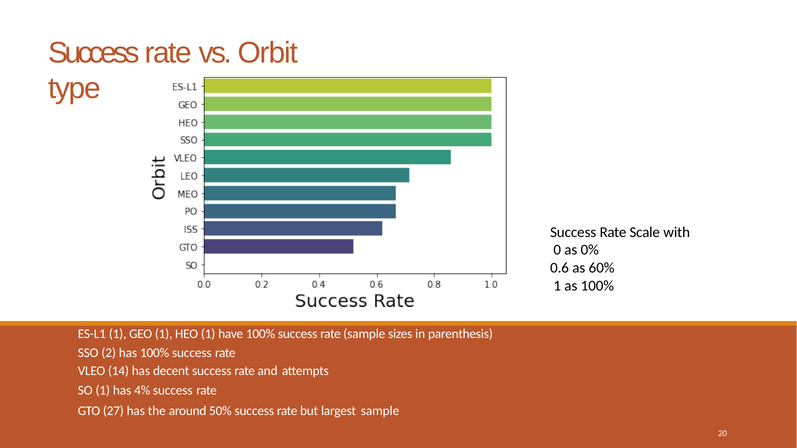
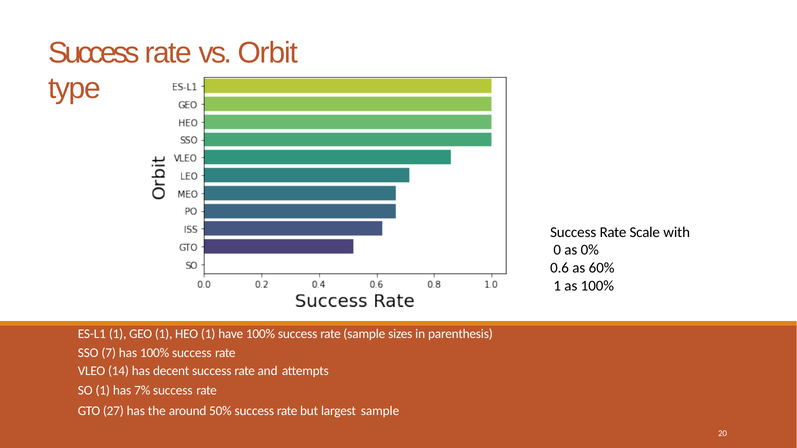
2: 2 -> 7
4%: 4% -> 7%
